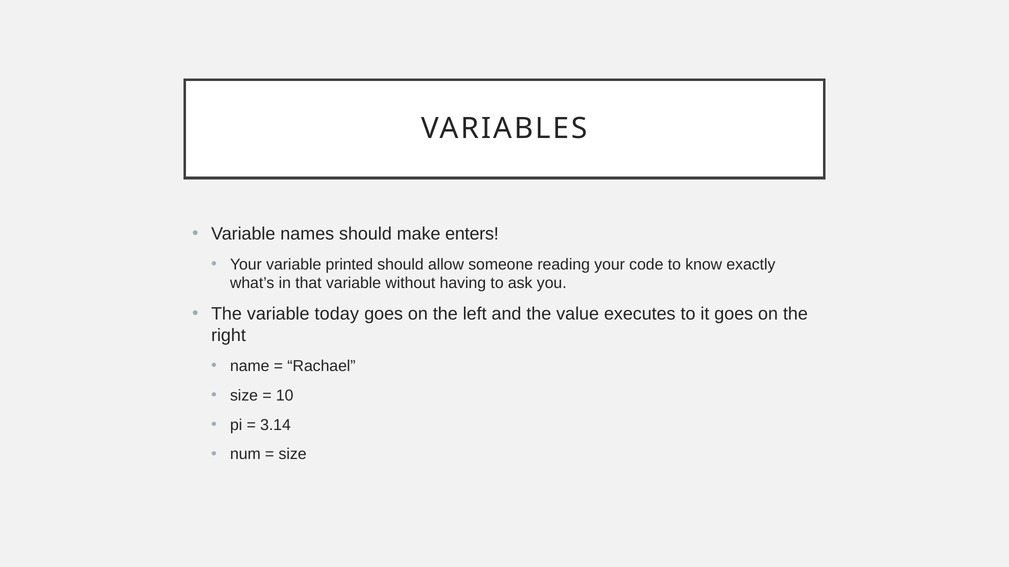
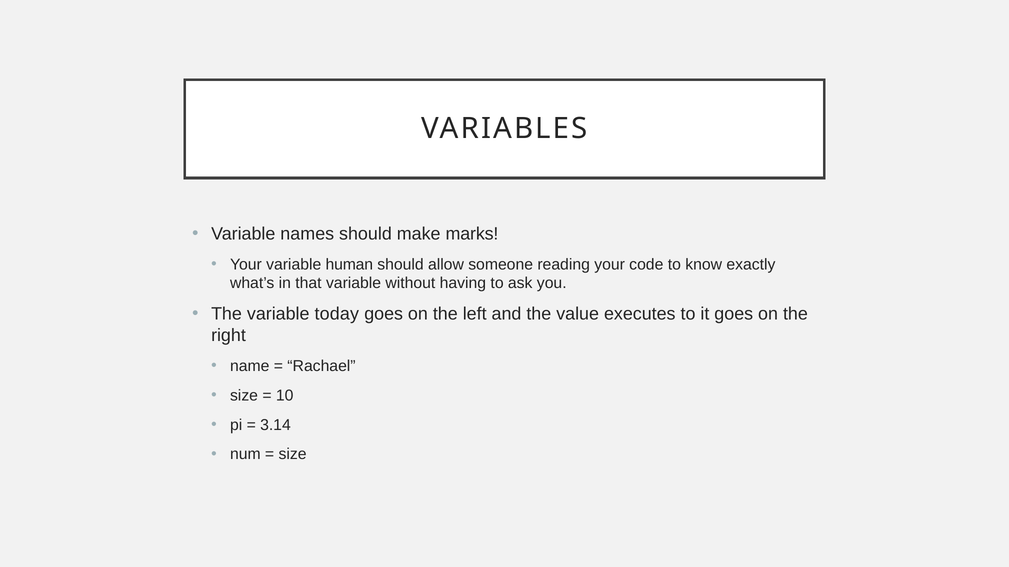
enters: enters -> marks
printed: printed -> human
